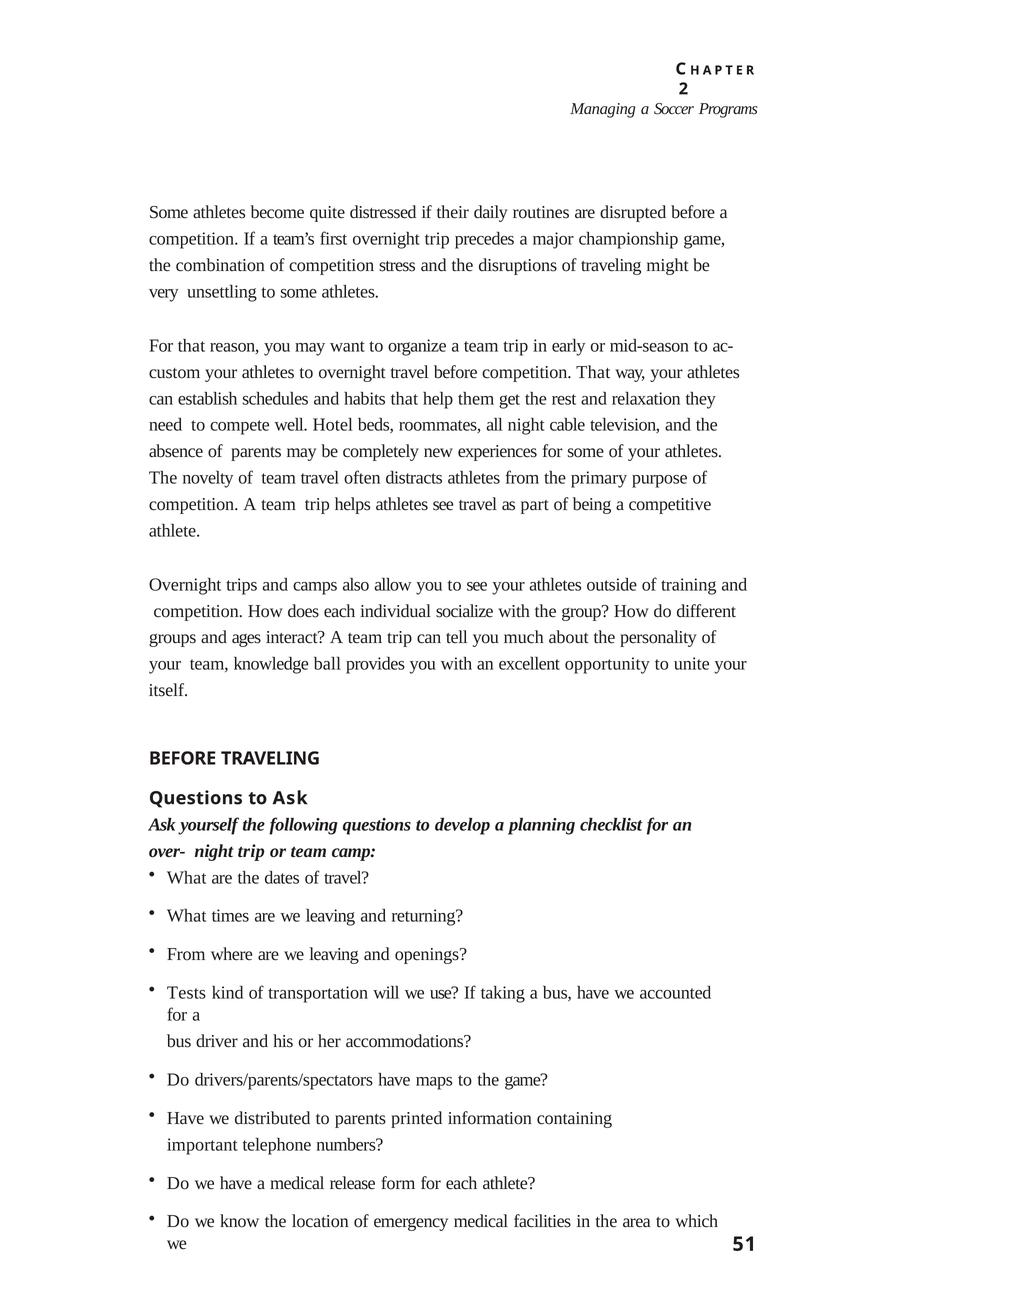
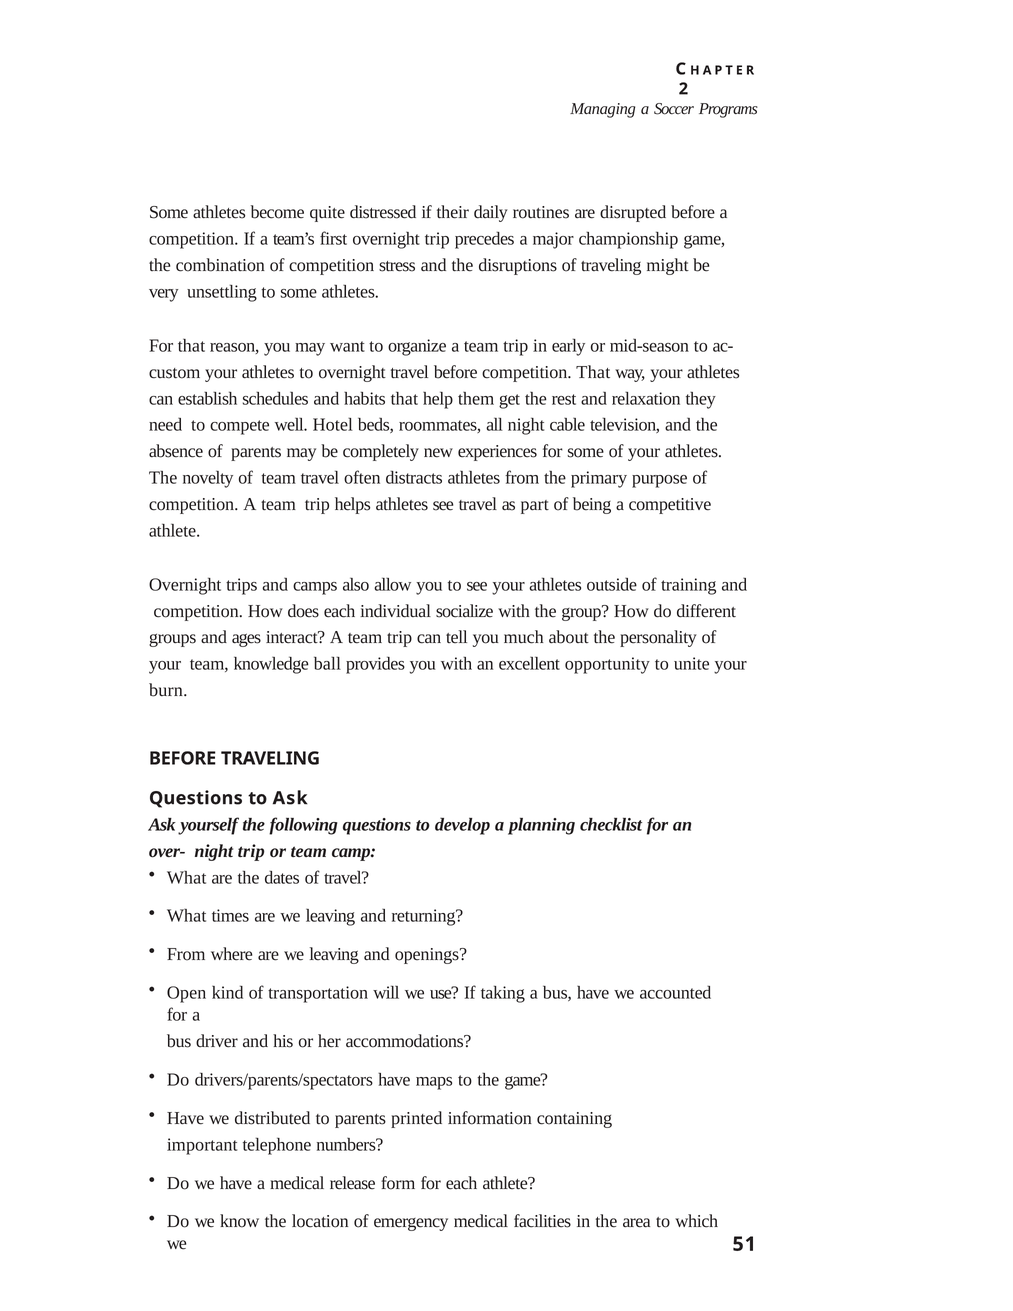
itself: itself -> burn
Tests: Tests -> Open
